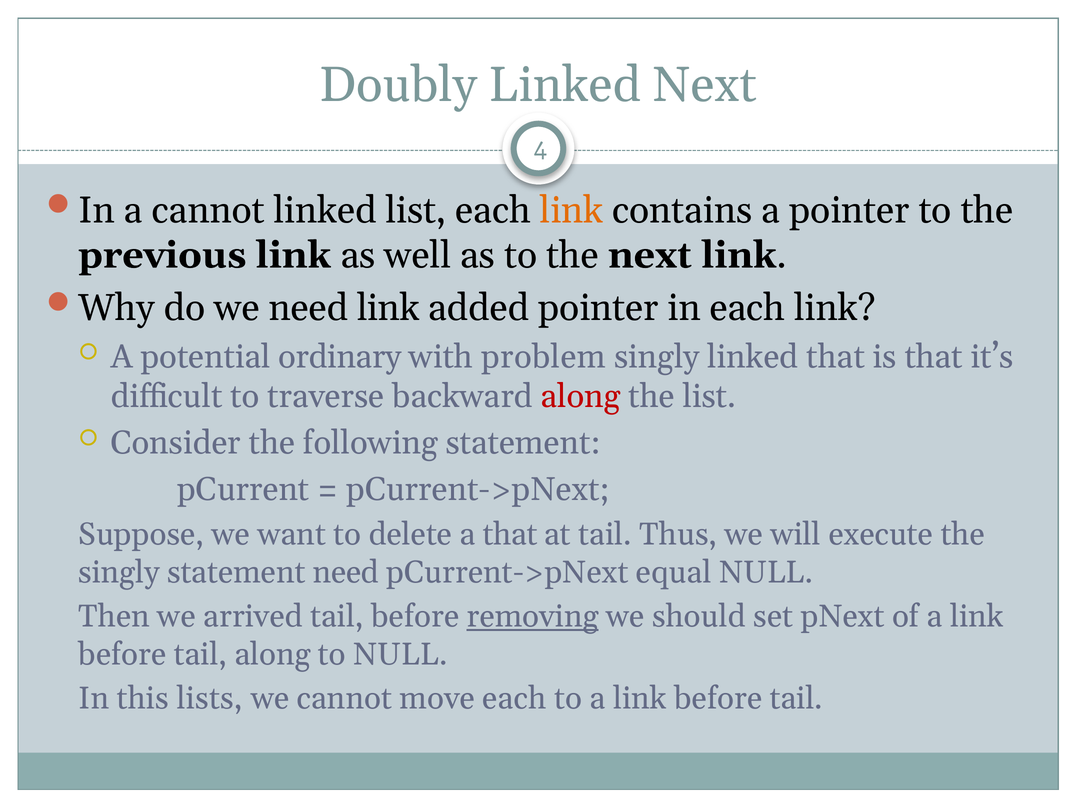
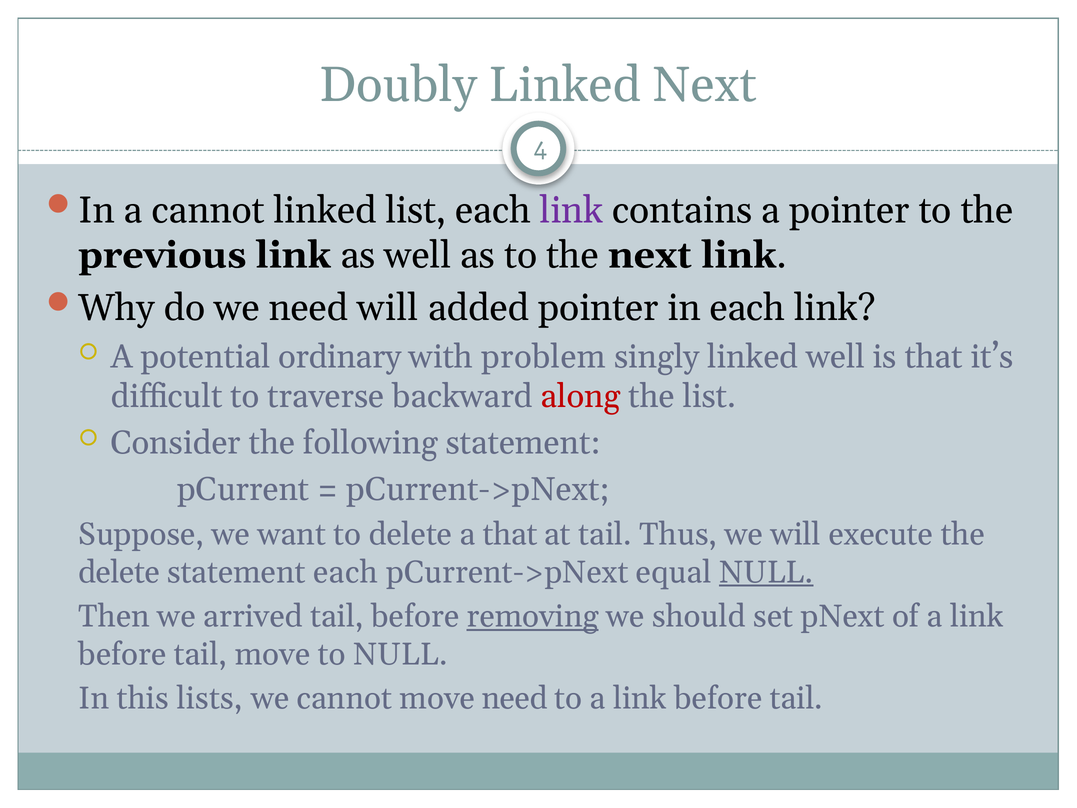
link at (572, 210) colour: orange -> purple
need link: link -> will
linked that: that -> well
singly at (119, 572): singly -> delete
statement need: need -> each
NULL at (766, 572) underline: none -> present
tail along: along -> move
move each: each -> need
